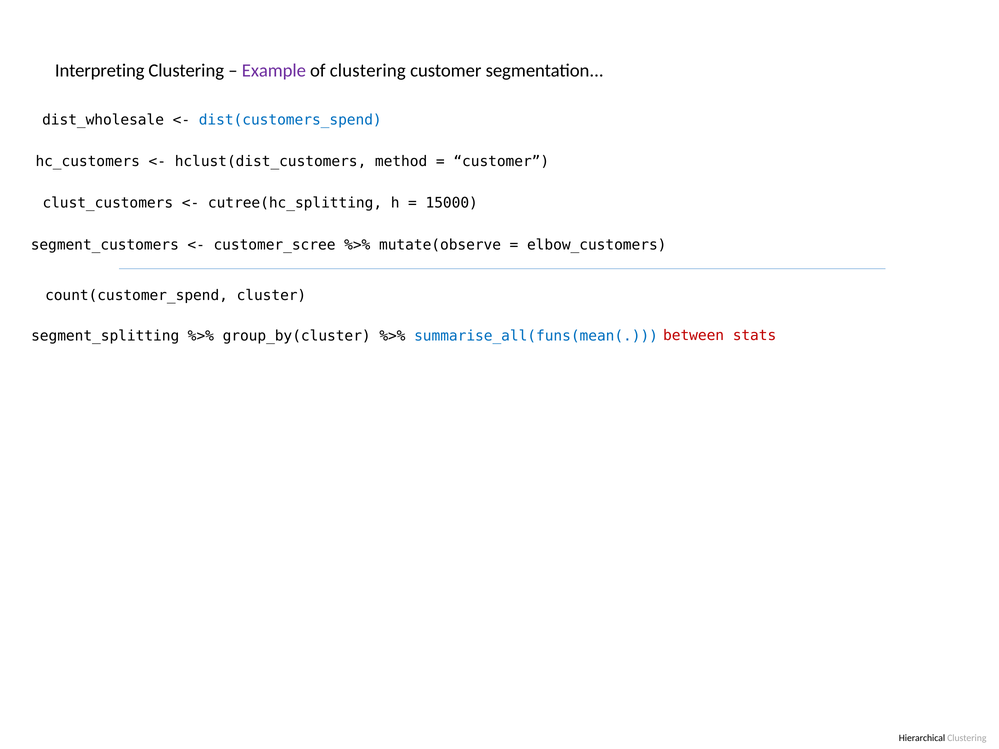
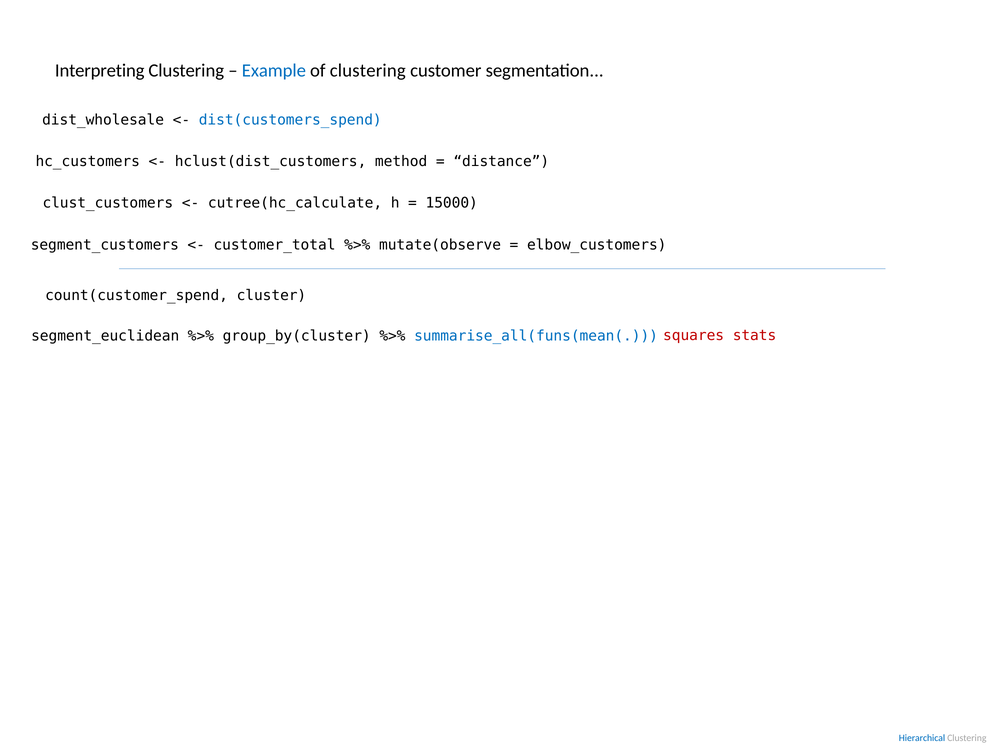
Example colour: purple -> blue
customer at (501, 162): customer -> distance
cutree(hc_splitting: cutree(hc_splitting -> cutree(hc_calculate
customer_scree: customer_scree -> customer_total
between: between -> squares
segment_splitting: segment_splitting -> segment_euclidean
Hierarchical colour: black -> blue
